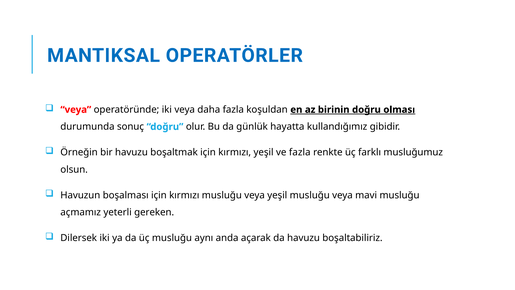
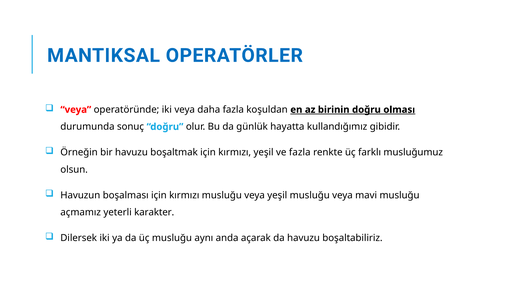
gereken: gereken -> karakter
